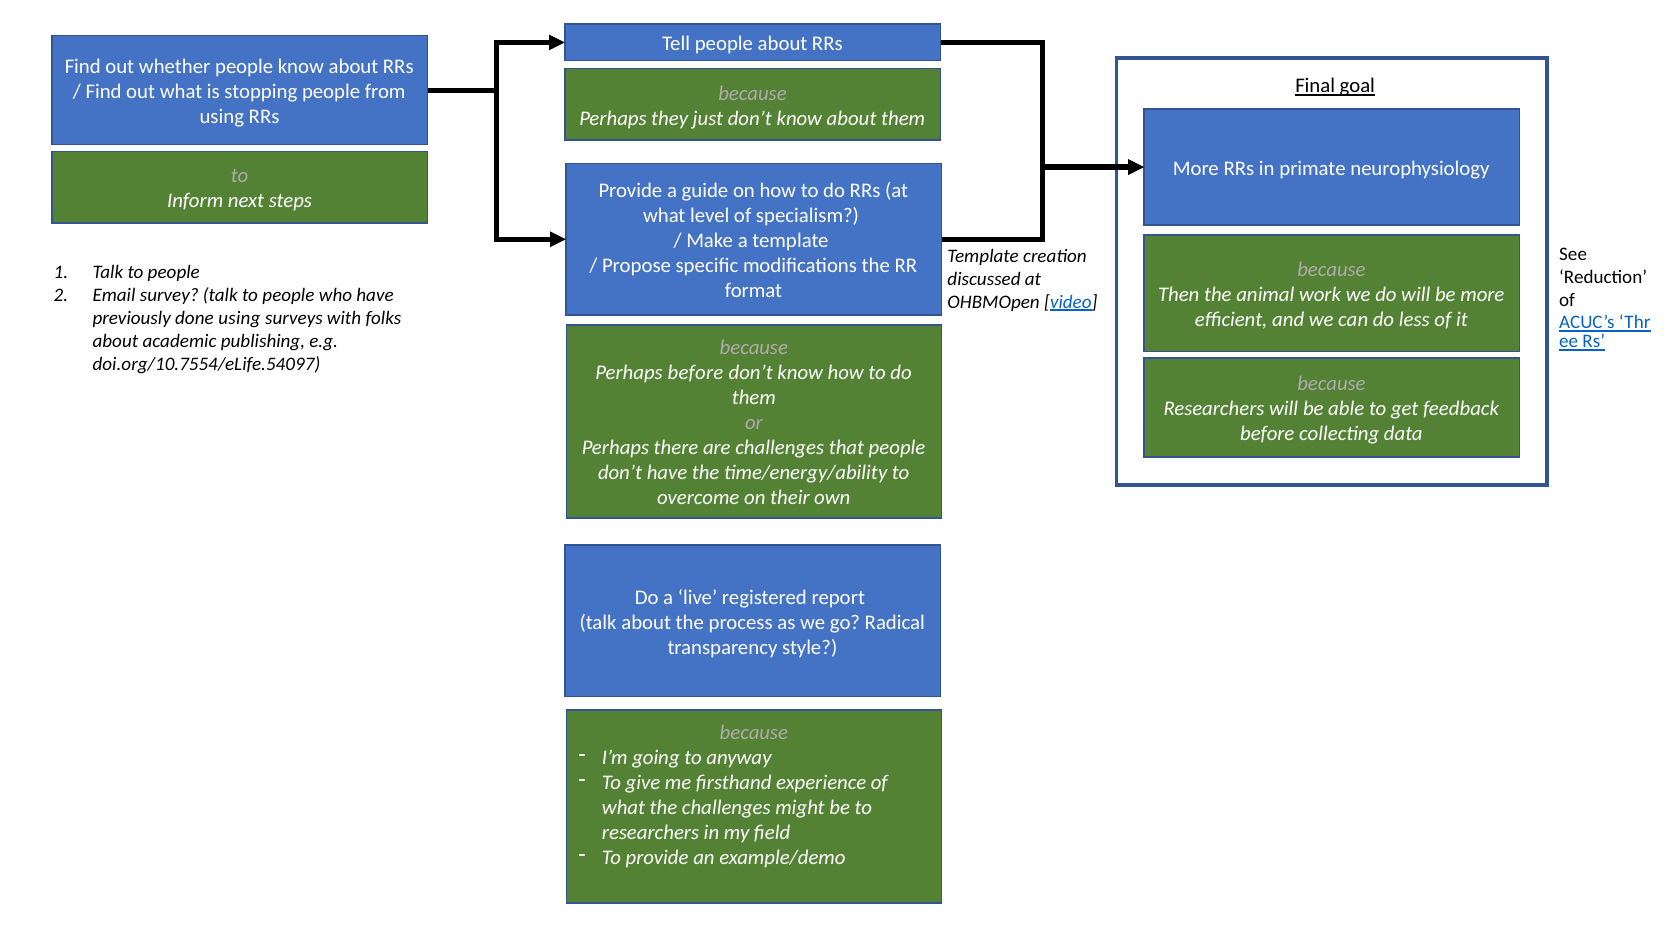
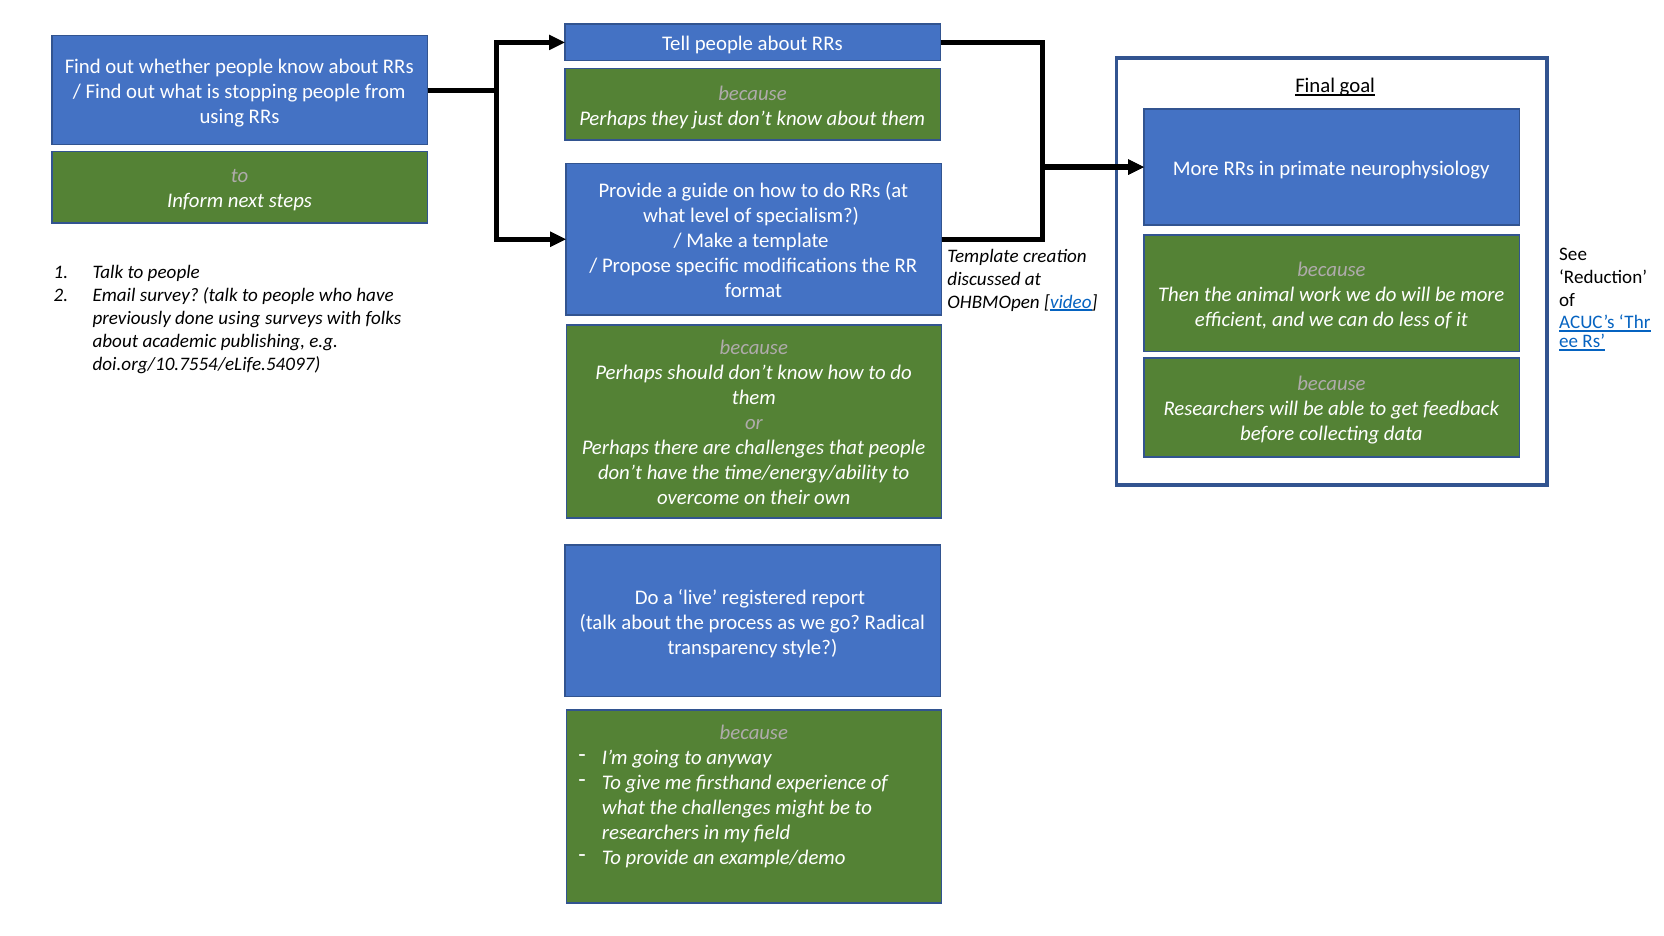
Perhaps before: before -> should
